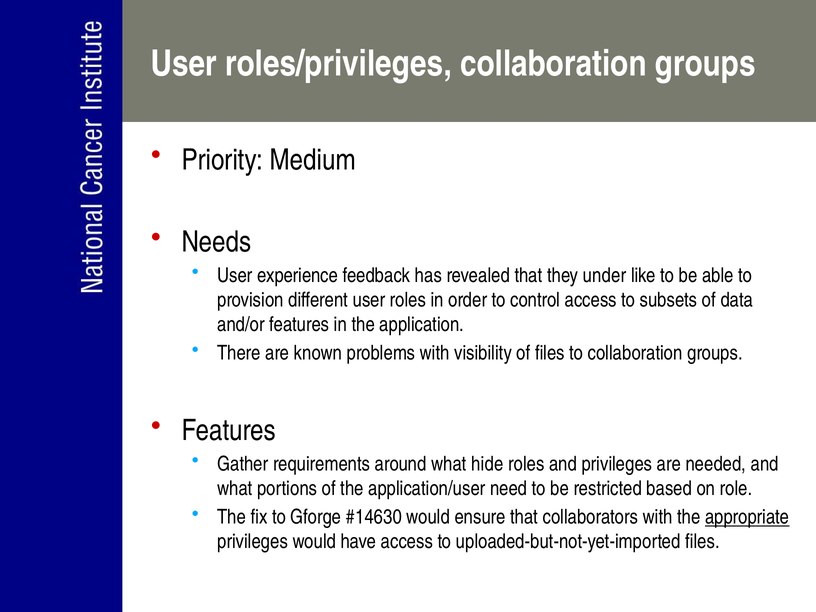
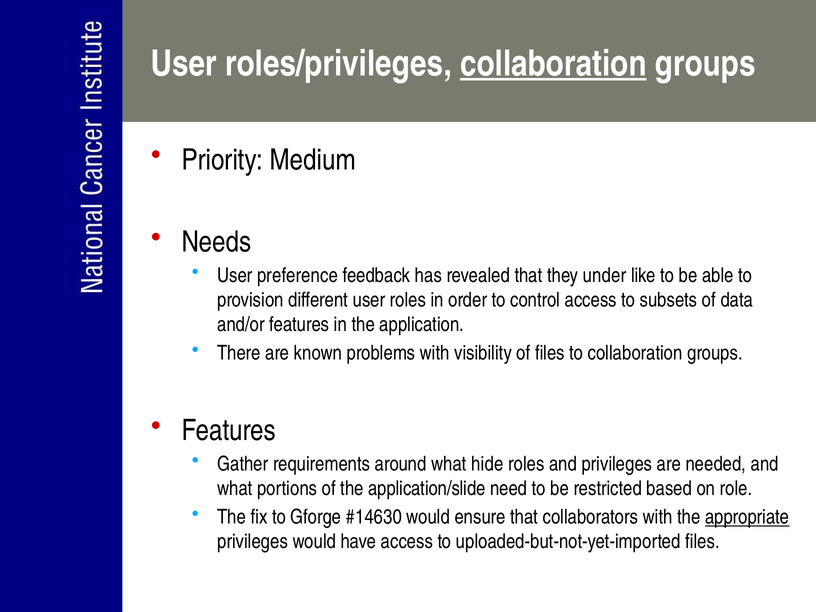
collaboration at (553, 64) underline: none -> present
experience: experience -> preference
application/user: application/user -> application/slide
